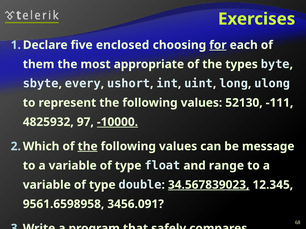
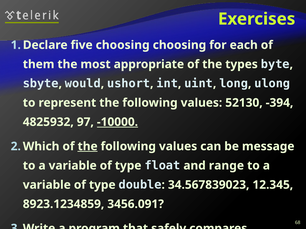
five enclosed: enclosed -> choosing
for underline: present -> none
every: every -> would
-111: -111 -> -394
34.567839023 underline: present -> none
9561.6598958: 9561.6598958 -> 8923.1234859
